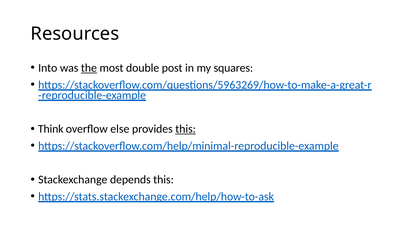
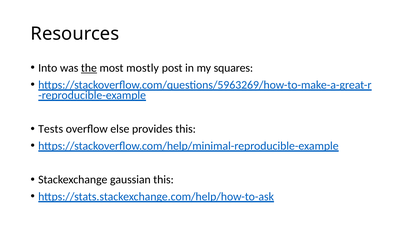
double: double -> mostly
Think: Think -> Tests
this at (186, 129) underline: present -> none
depends: depends -> gaussian
